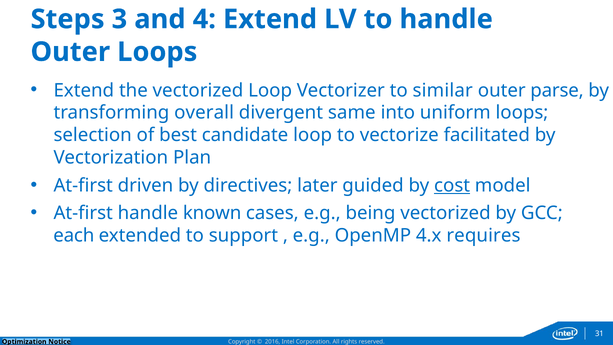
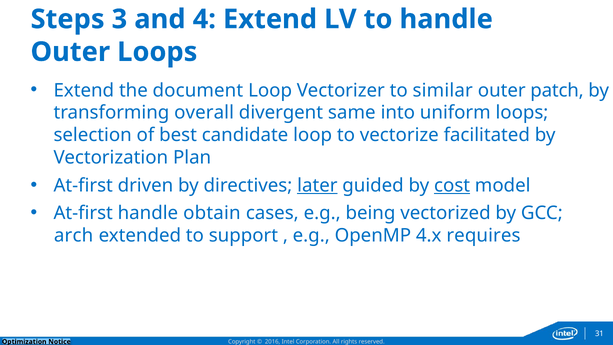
the vectorized: vectorized -> document
parse: parse -> patch
later underline: none -> present
known: known -> obtain
each: each -> arch
